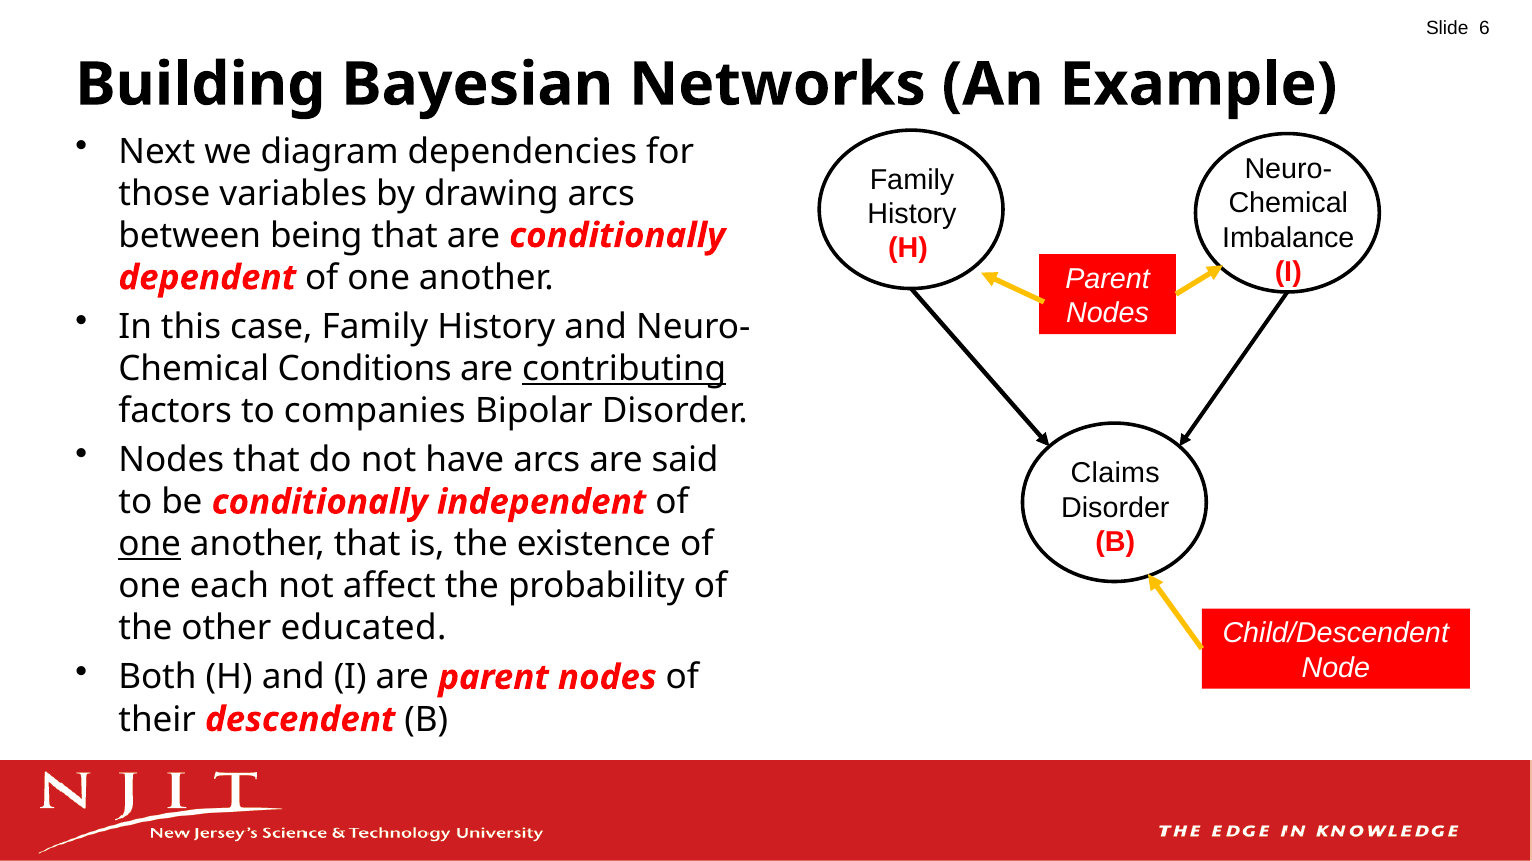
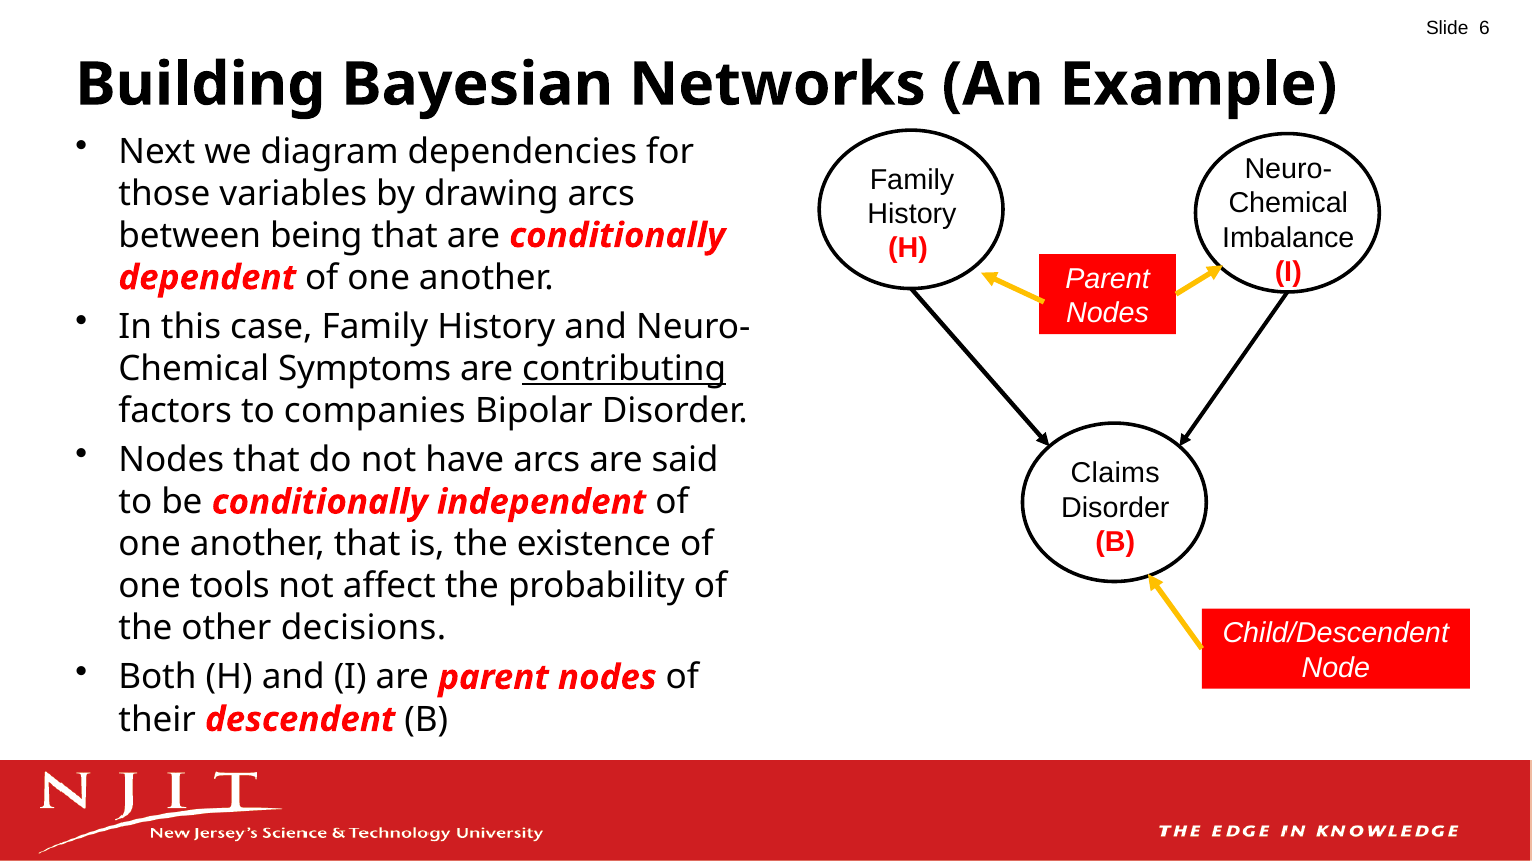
Conditions: Conditions -> Symptoms
one at (150, 545) underline: present -> none
each: each -> tools
educated: educated -> decisions
